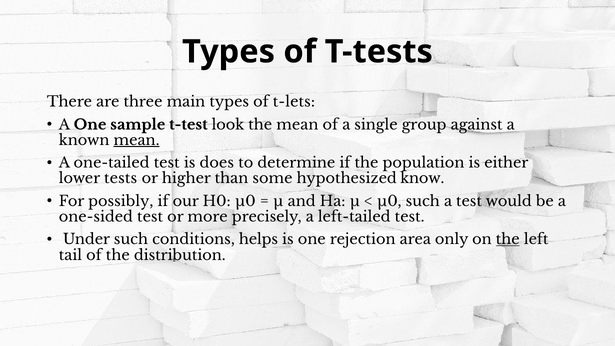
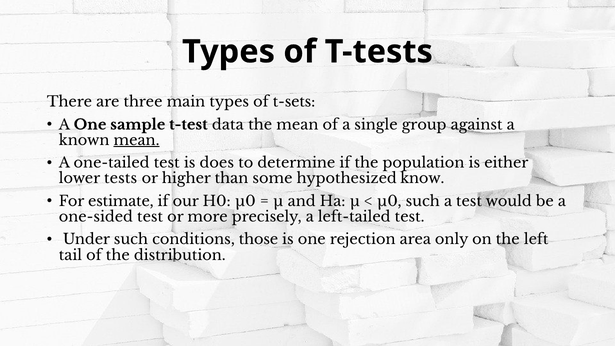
t-lets: t-lets -> t-sets
look: look -> data
possibly: possibly -> estimate
helps: helps -> those
the at (508, 239) underline: present -> none
